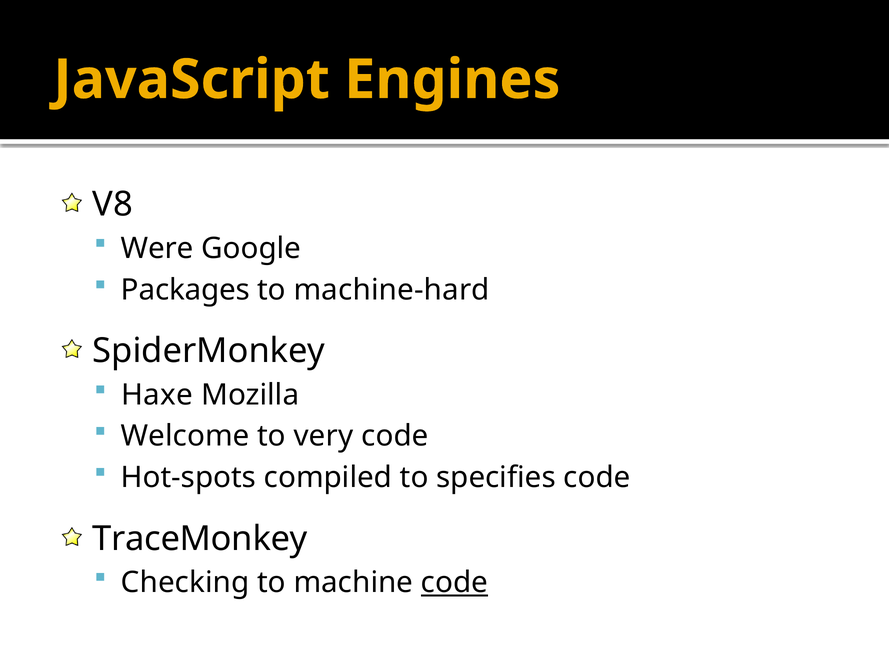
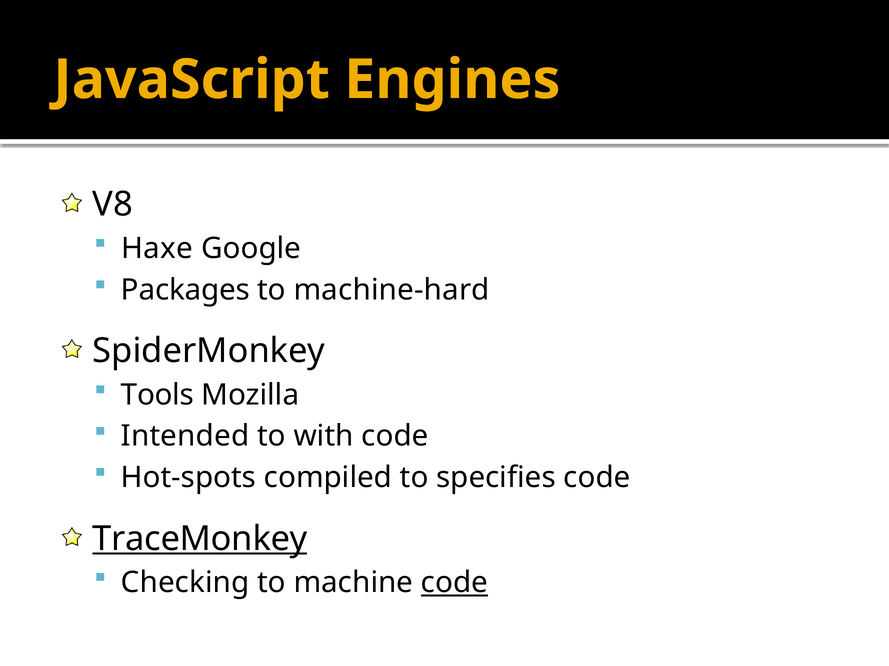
Were: Were -> Haxe
Haxe: Haxe -> Tools
Welcome: Welcome -> Intended
very: very -> with
TraceMonkey underline: none -> present
